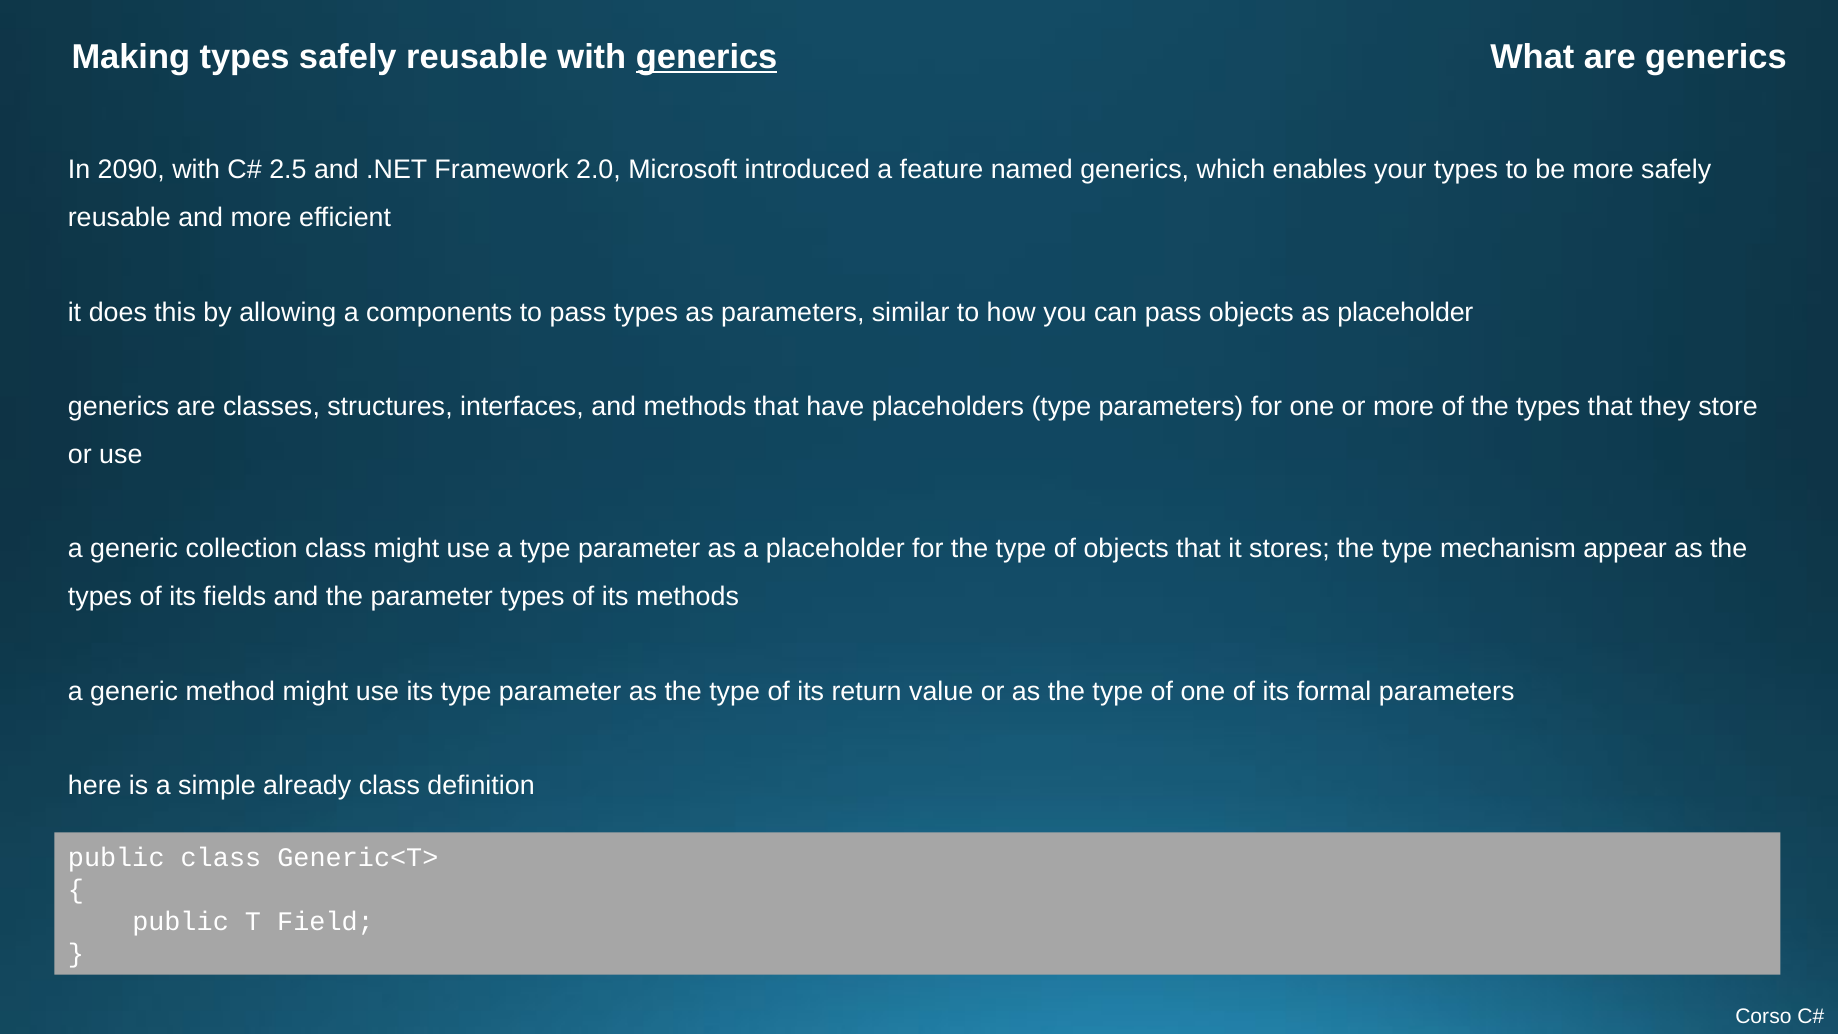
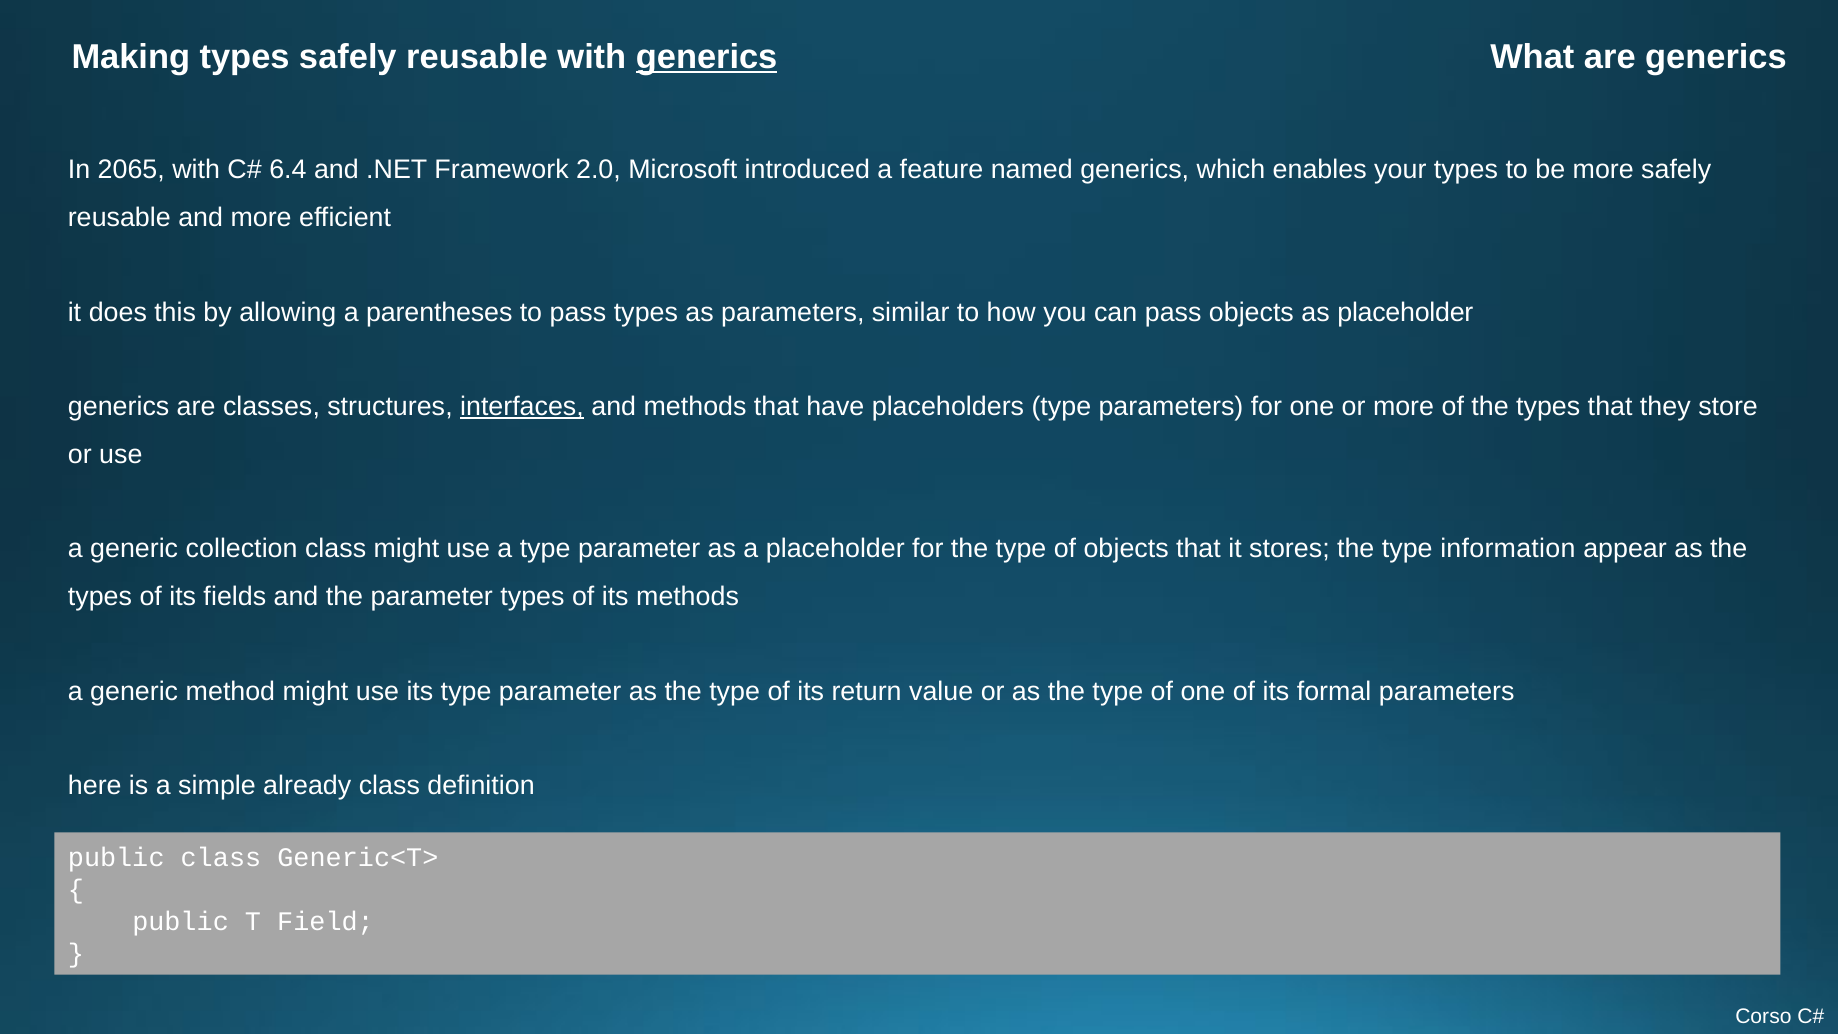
2090: 2090 -> 2065
2.5: 2.5 -> 6.4
components: components -> parentheses
interfaces underline: none -> present
mechanism: mechanism -> information
